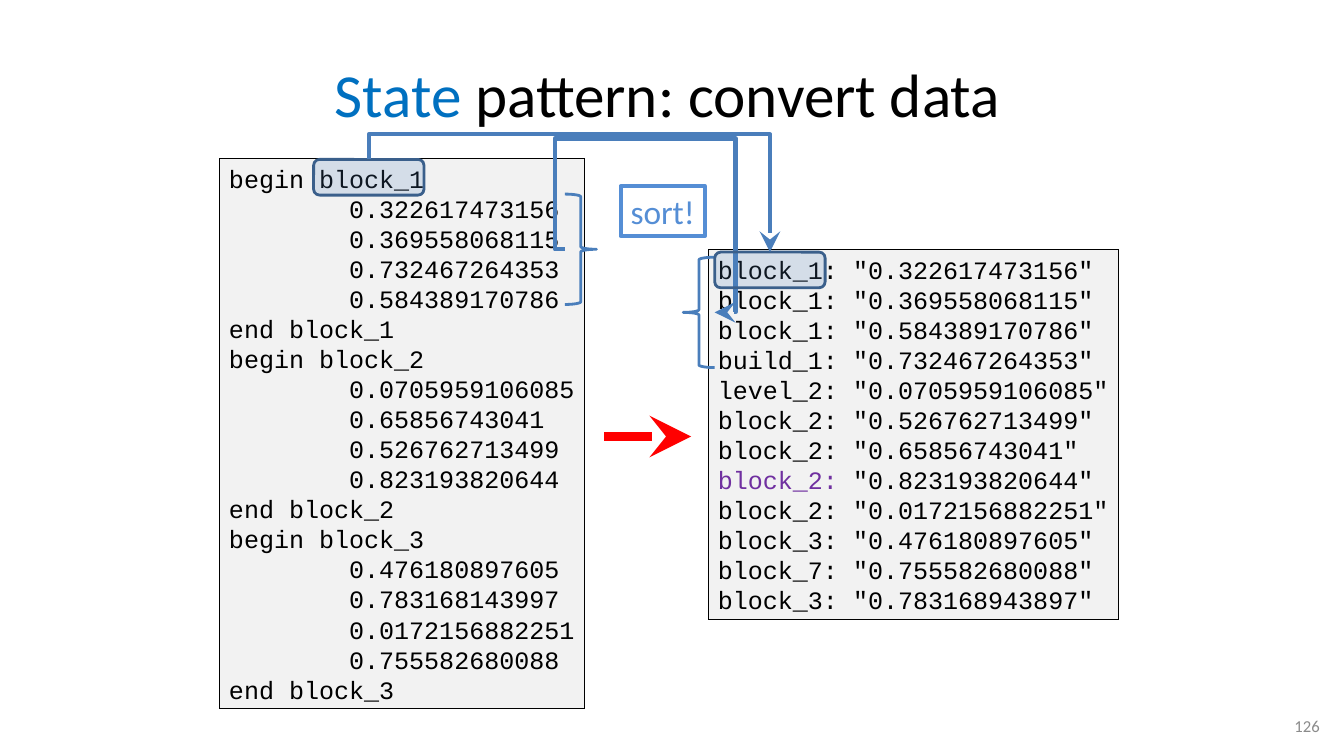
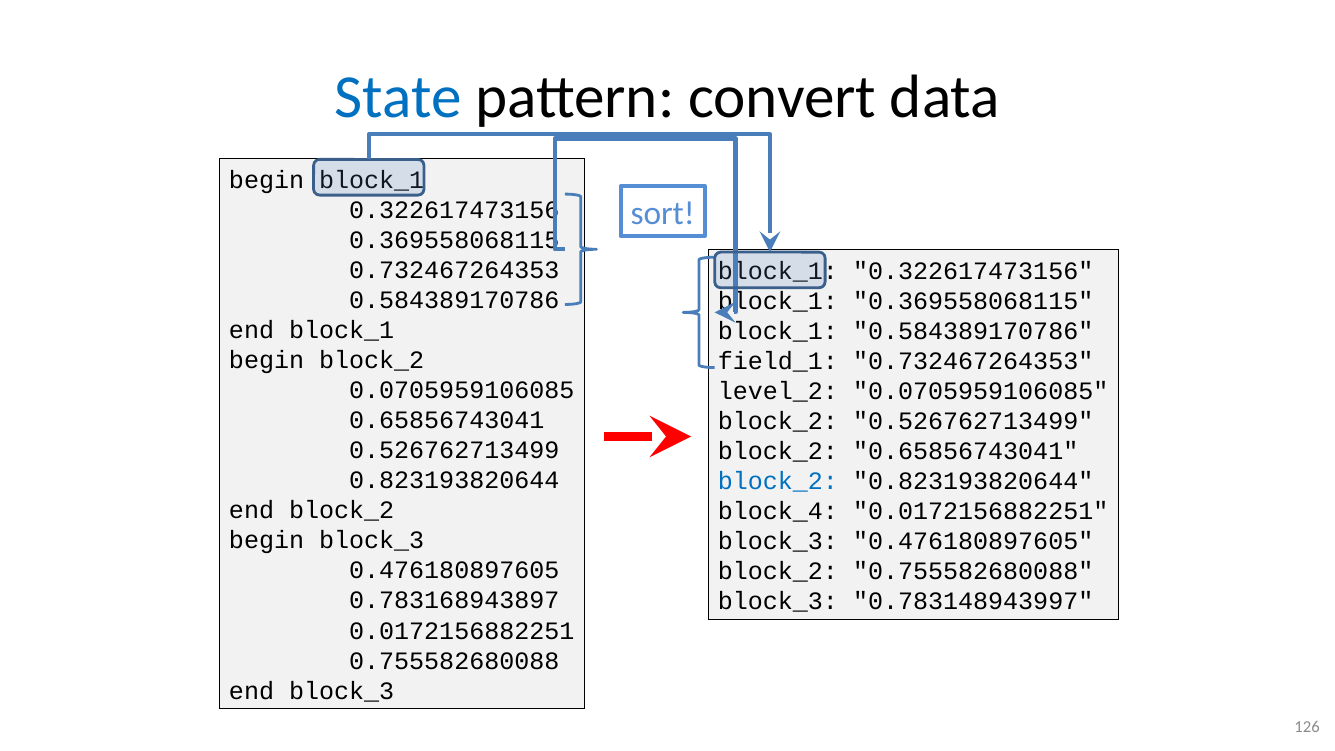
build_1: build_1 -> field_1
block_2 at (778, 481) colour: purple -> blue
block_2 at (778, 511): block_2 -> block_4
block_7 at (778, 571): block_7 -> block_2
0.783168143997: 0.783168143997 -> 0.783168943897
0.783168943897: 0.783168943897 -> 0.783148943997
